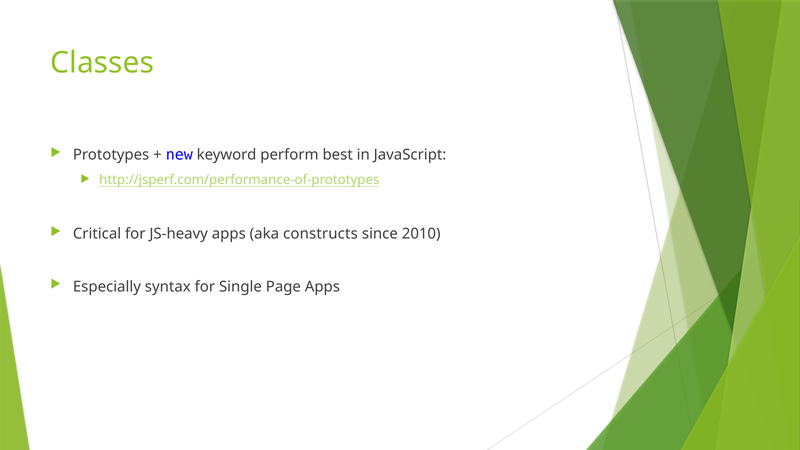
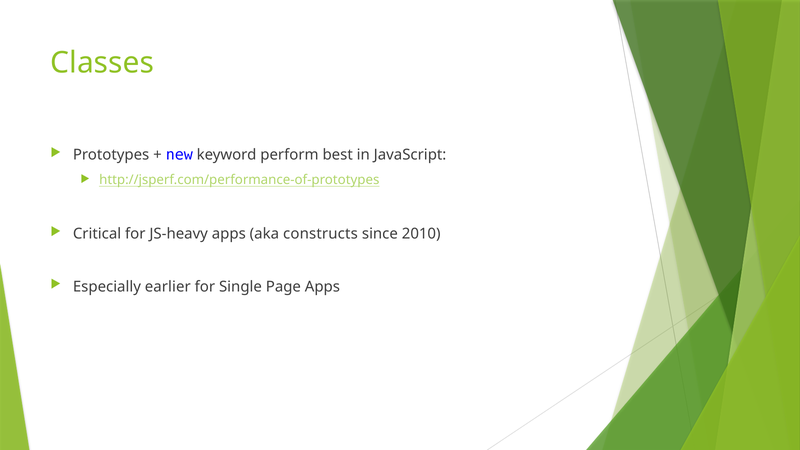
syntax: syntax -> earlier
